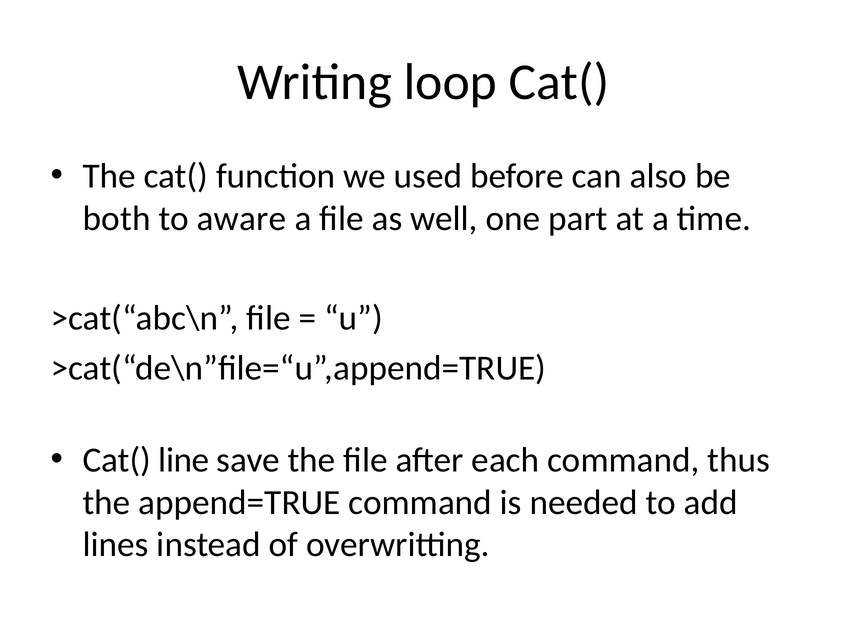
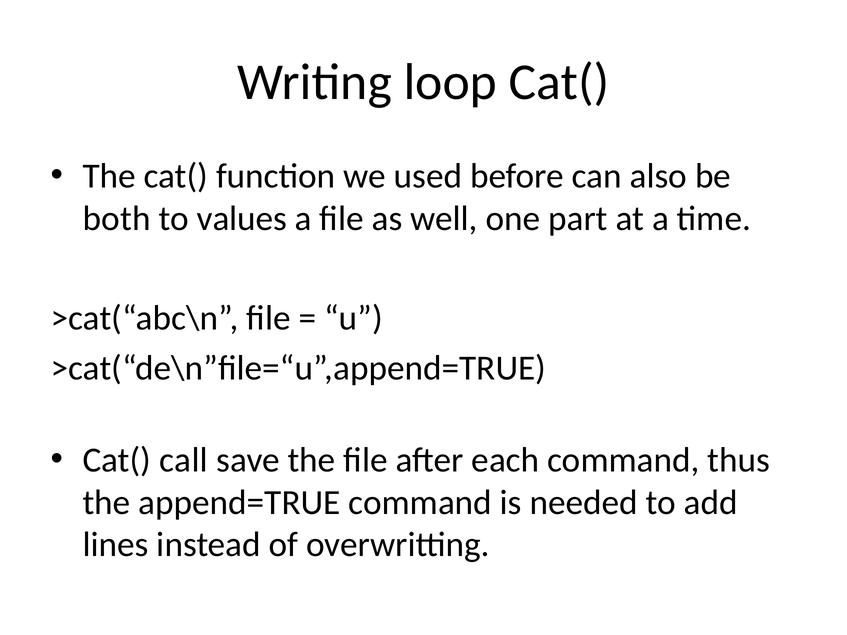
aware: aware -> values
line: line -> call
